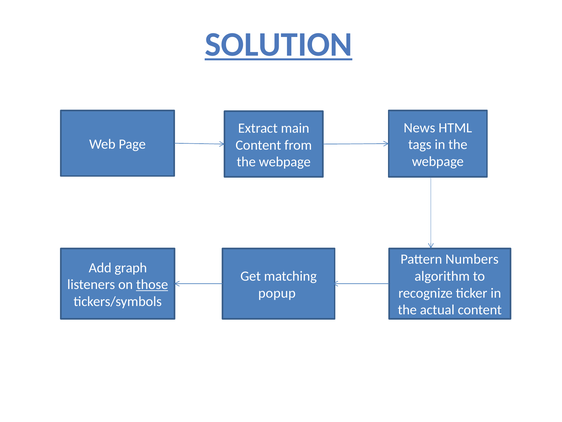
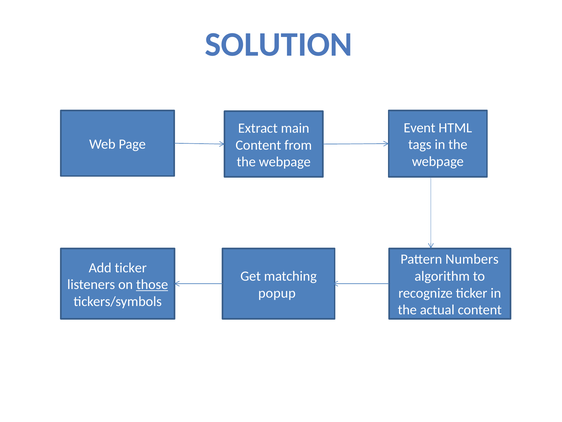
SOLUTION underline: present -> none
News: News -> Event
Add graph: graph -> ticker
